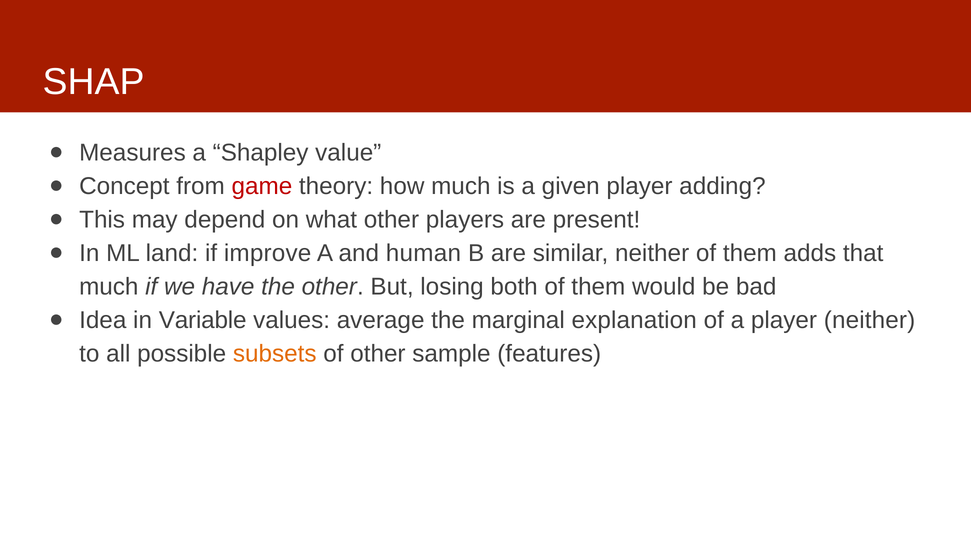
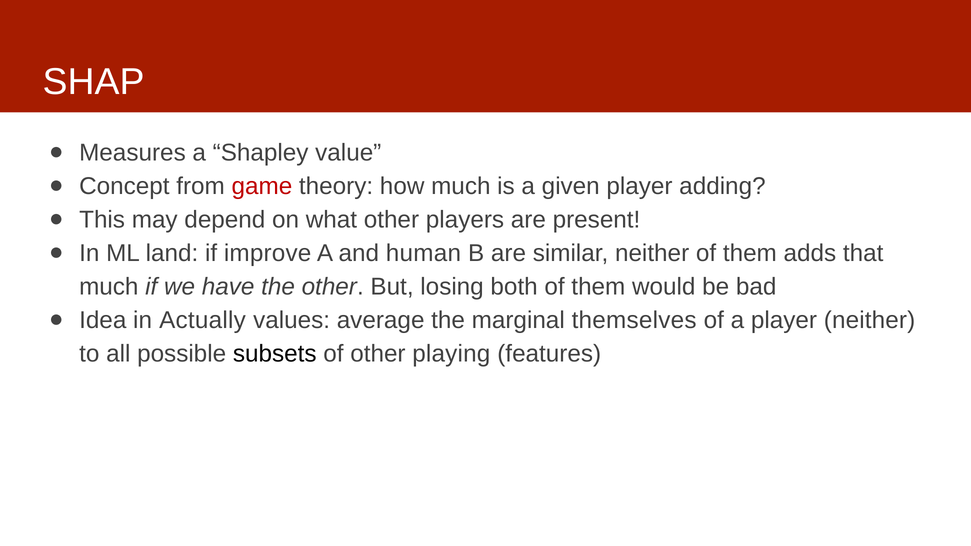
Variable: Variable -> Actually
explanation: explanation -> themselves
subsets colour: orange -> black
sample: sample -> playing
